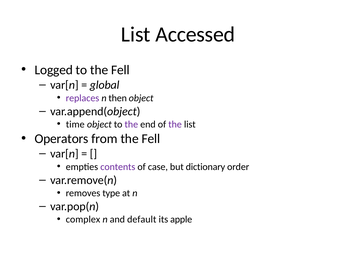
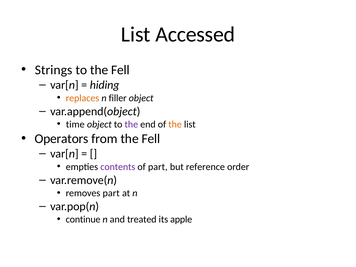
Logged: Logged -> Strings
global: global -> hiding
replaces colour: purple -> orange
then: then -> filler
the at (175, 124) colour: purple -> orange
of case: case -> part
dictionary: dictionary -> reference
removes type: type -> part
complex: complex -> continue
default: default -> treated
